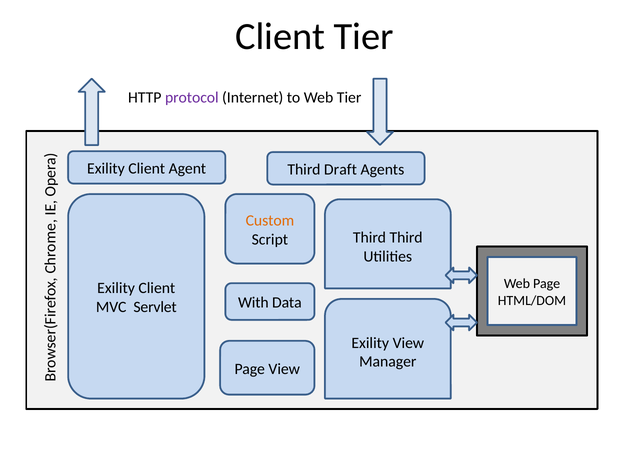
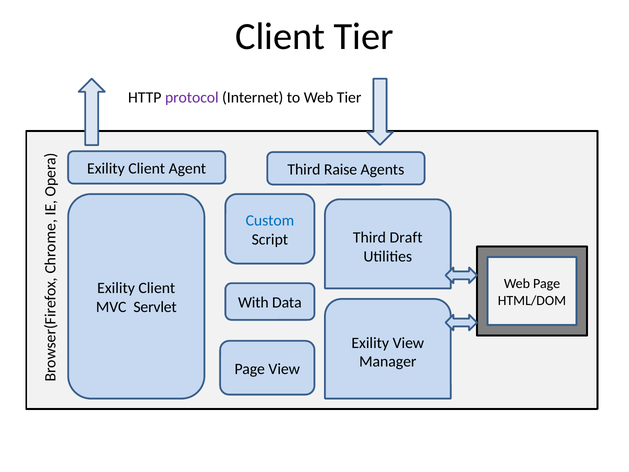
Draft: Draft -> Raise
Custom colour: orange -> blue
Third Third: Third -> Draft
